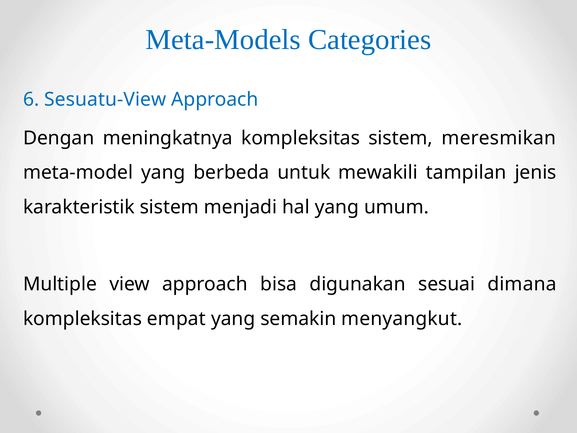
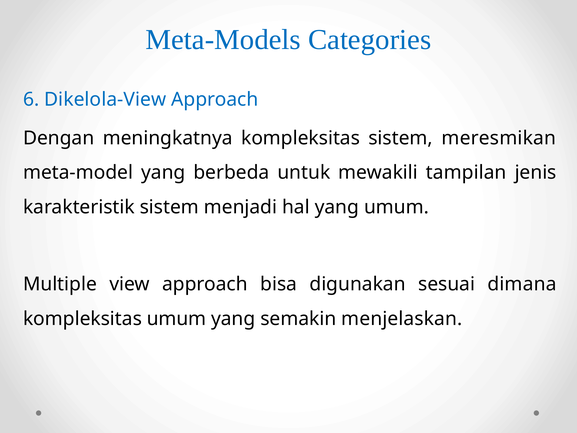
Sesuatu-View: Sesuatu-View -> Dikelola-View
kompleksitas empat: empat -> umum
menyangkut: menyangkut -> menjelaskan
